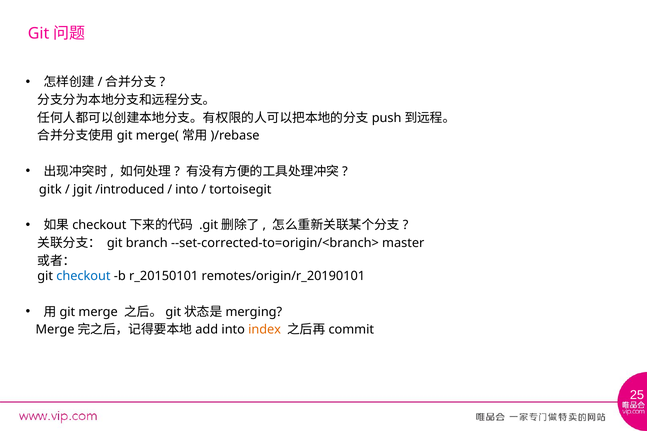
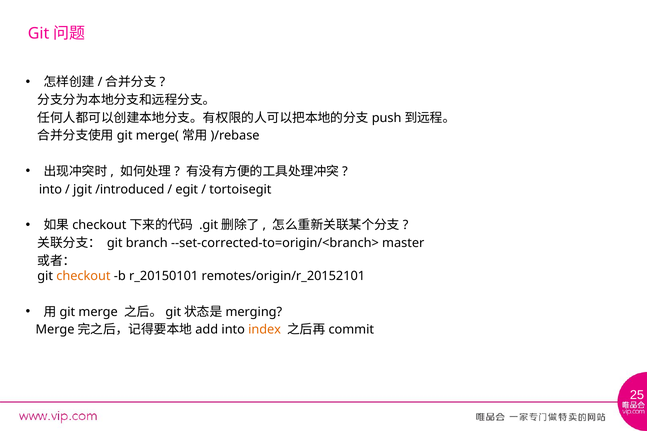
gitk at (50, 189): gitk -> into
into at (187, 189): into -> egit
checkout colour: blue -> orange
remotes/origin/r_20190101: remotes/origin/r_20190101 -> remotes/origin/r_20152101
